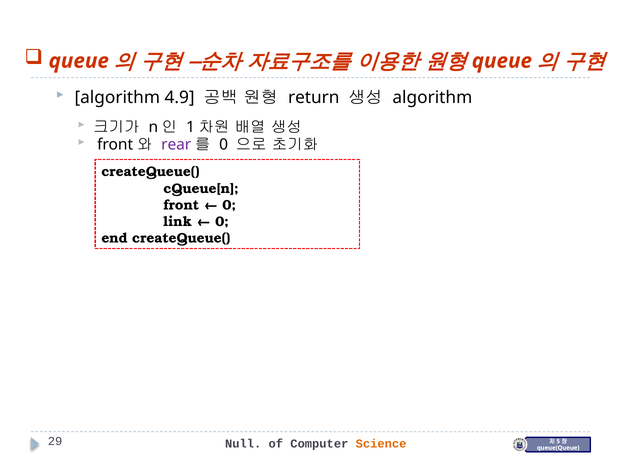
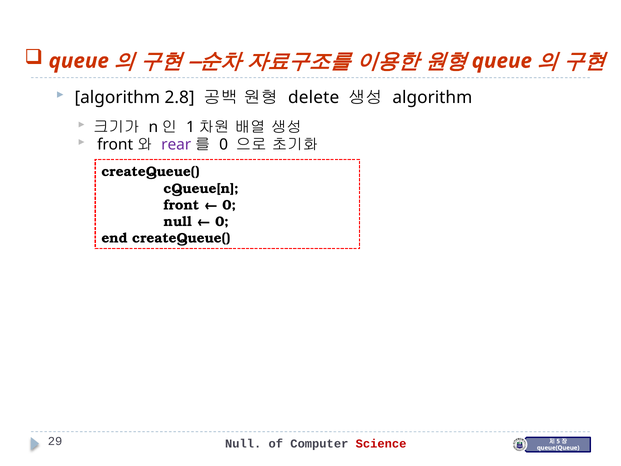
4.9: 4.9 -> 2.8
return: return -> delete
link at (178, 222): link -> null
Science colour: orange -> red
